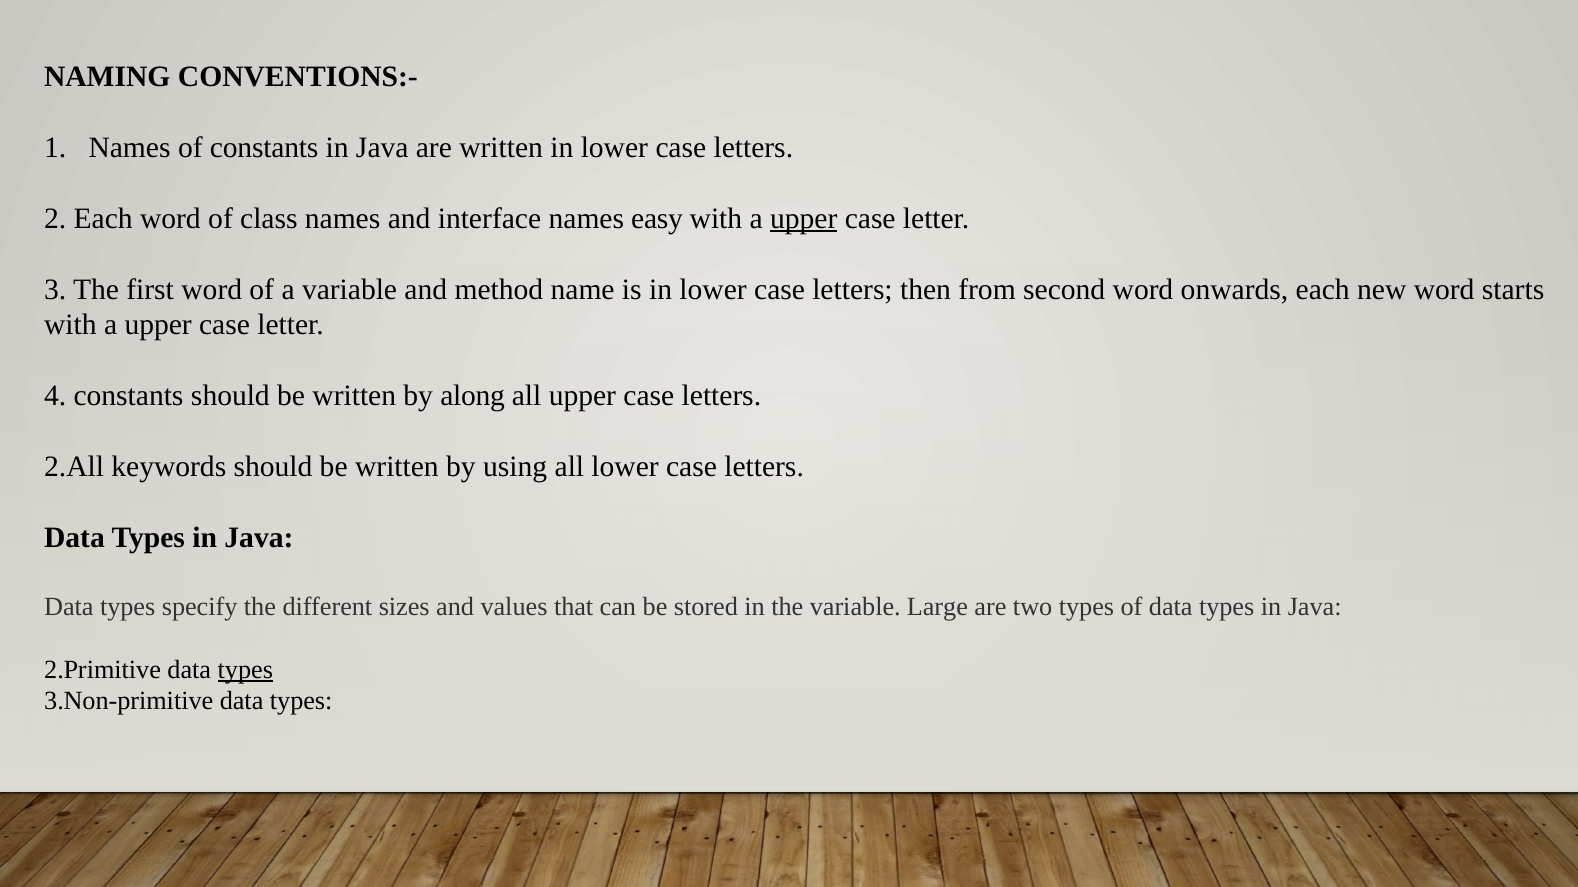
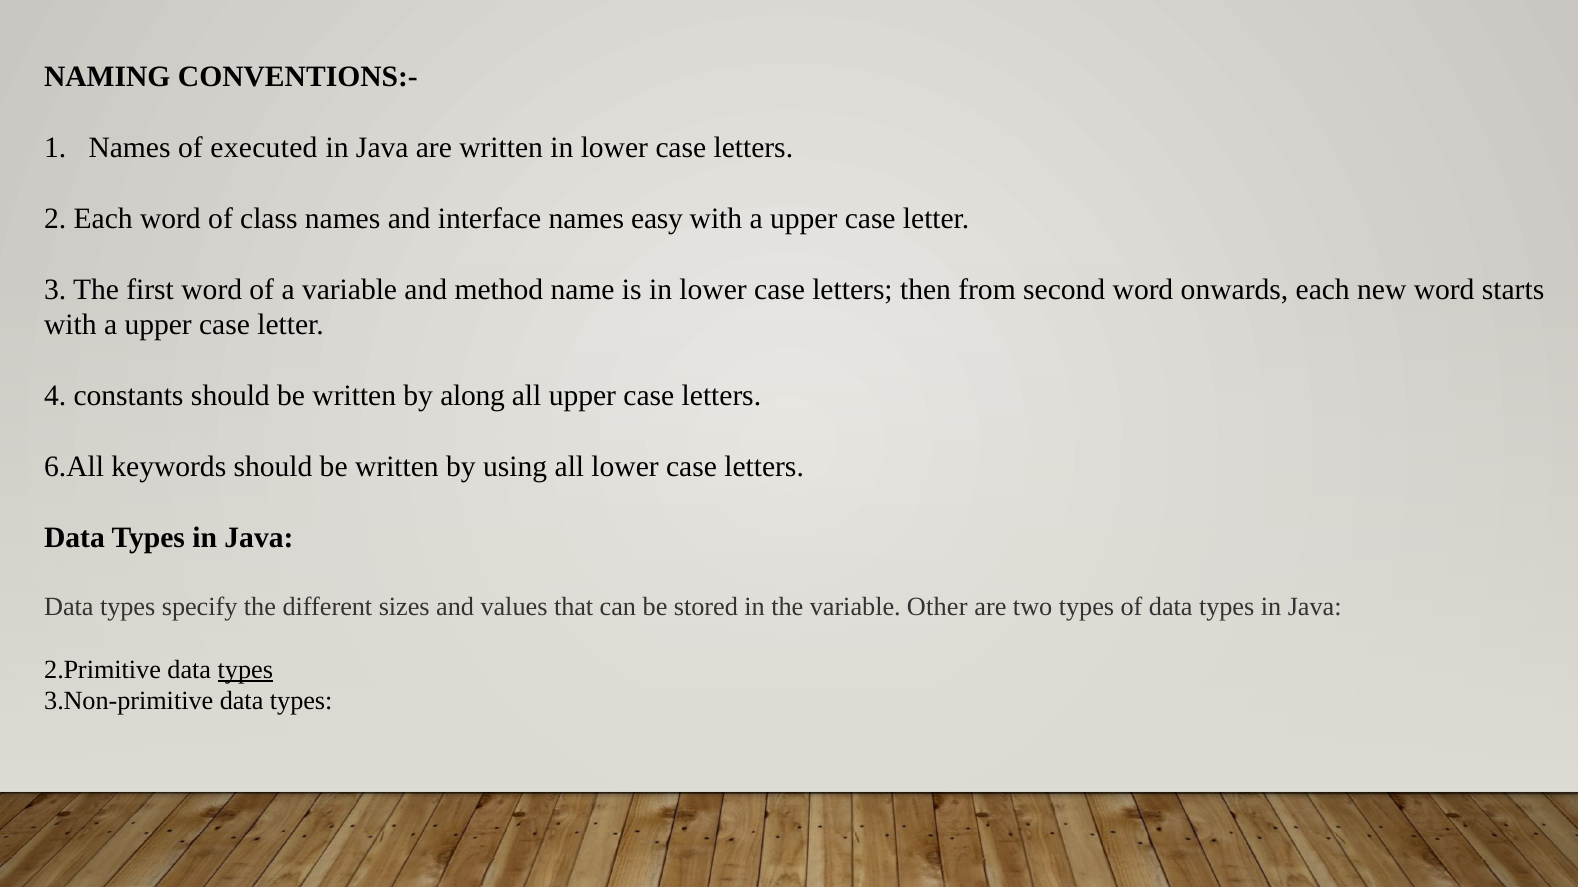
of constants: constants -> executed
upper at (804, 219) underline: present -> none
2.All: 2.All -> 6.All
Large: Large -> Other
